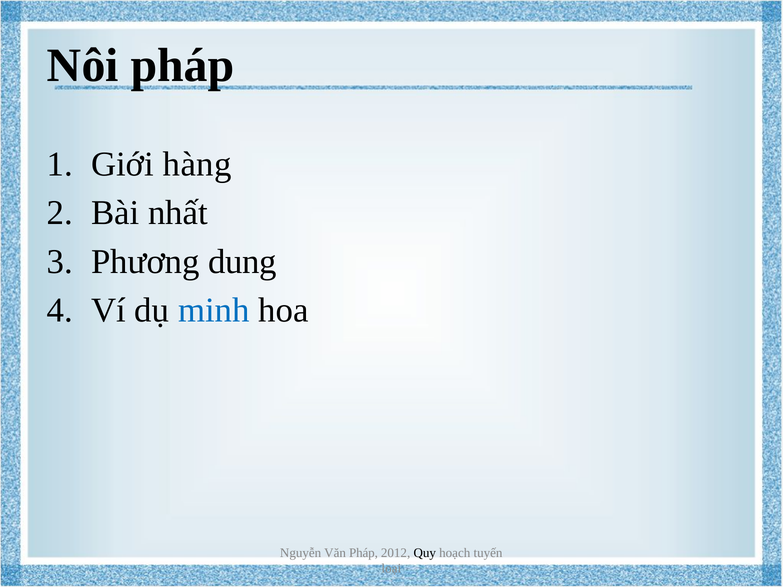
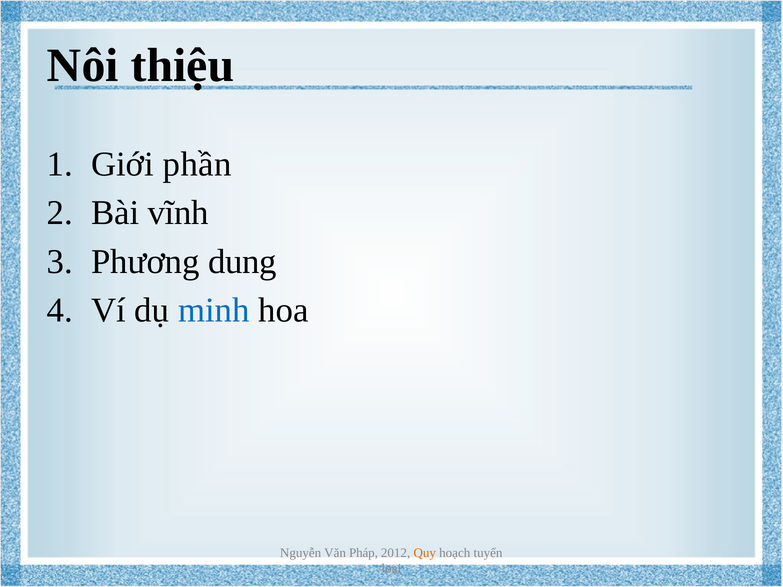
Nôi pháp: pháp -> thiệu
hàng: hàng -> phần
nhất: nhất -> vĩnh
Quy colour: black -> orange
